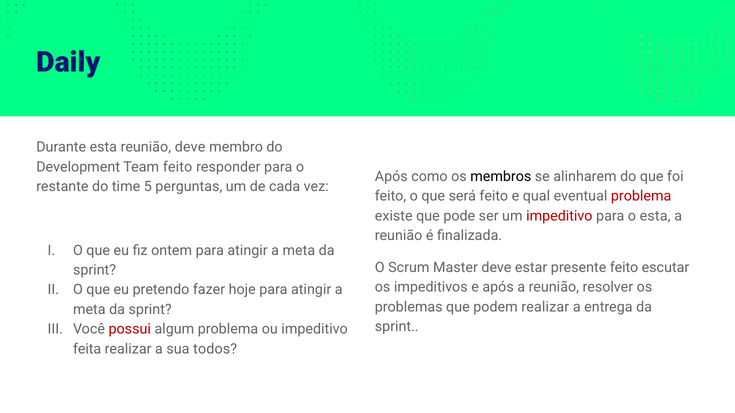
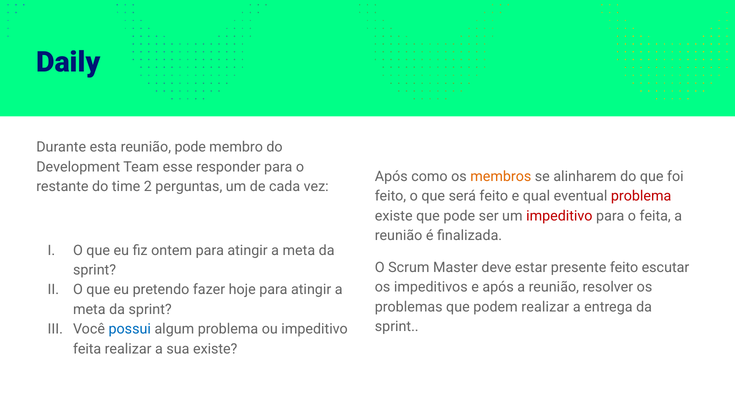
reunião deve: deve -> pode
Team feito: feito -> esse
membros colour: black -> orange
5: 5 -> 2
o esta: esta -> feita
possui colour: red -> blue
sua todos: todos -> existe
